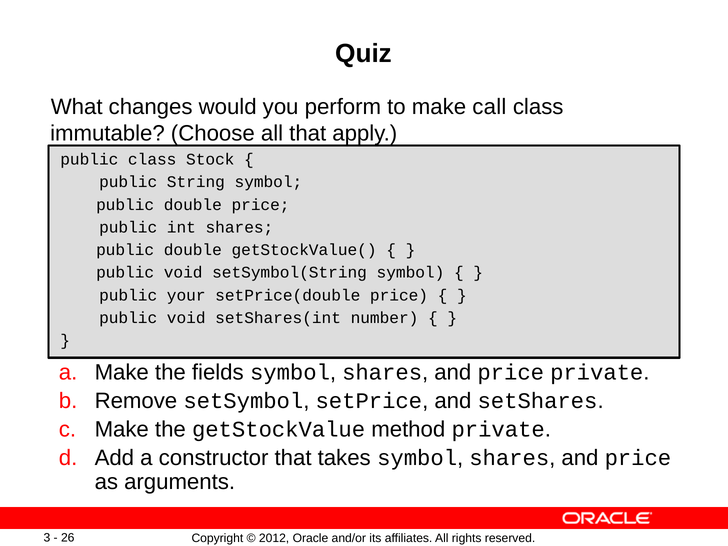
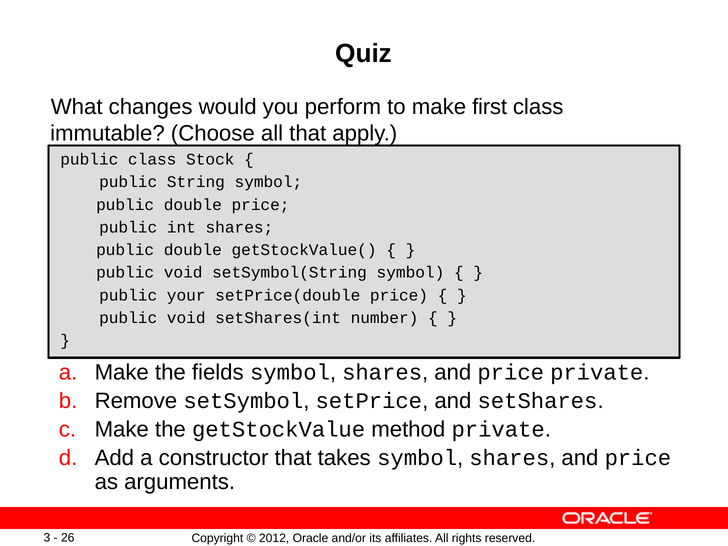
call: call -> first
